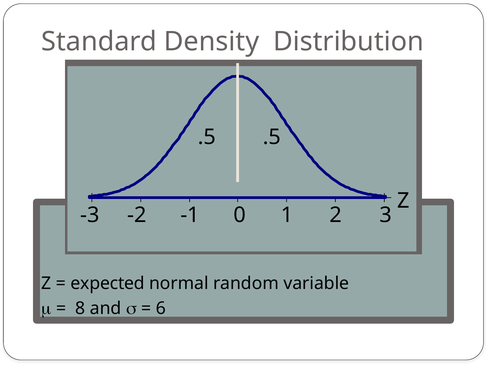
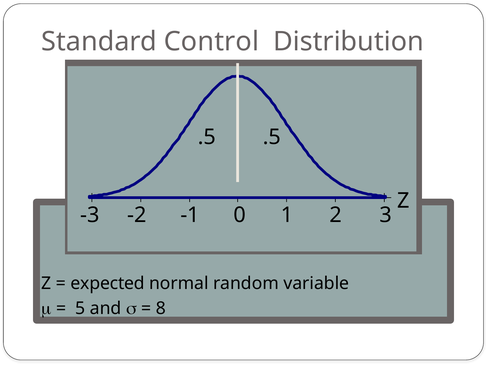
Density: Density -> Control
8: 8 -> 5
6: 6 -> 8
